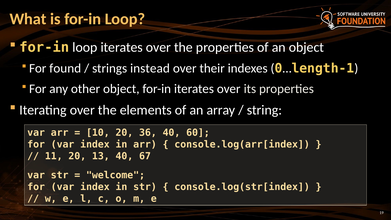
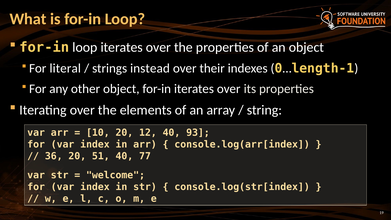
found: found -> literal
36: 36 -> 12
60: 60 -> 93
11: 11 -> 36
13: 13 -> 51
67: 67 -> 77
